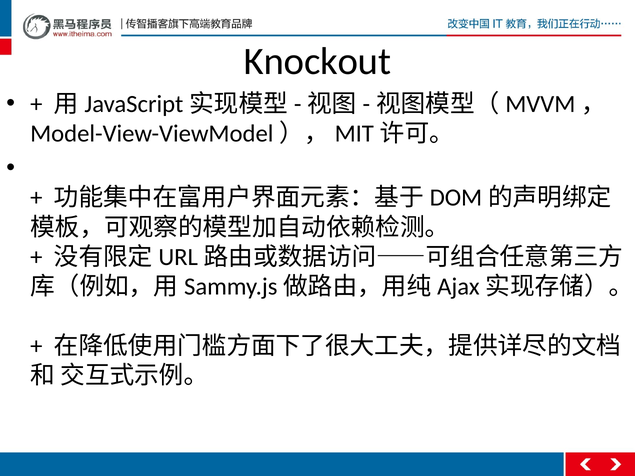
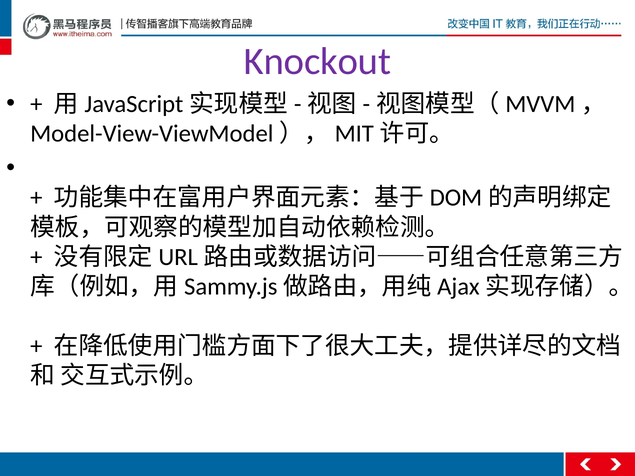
Knockout colour: black -> purple
